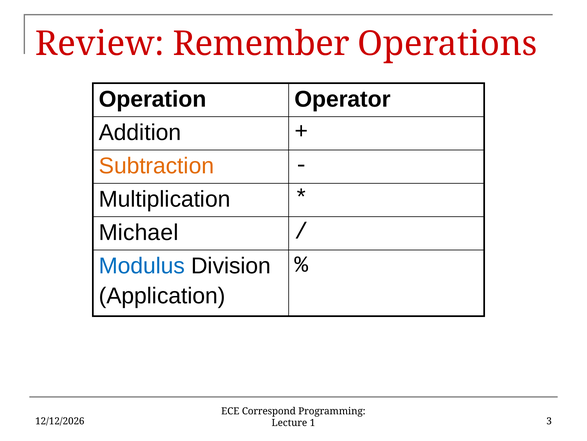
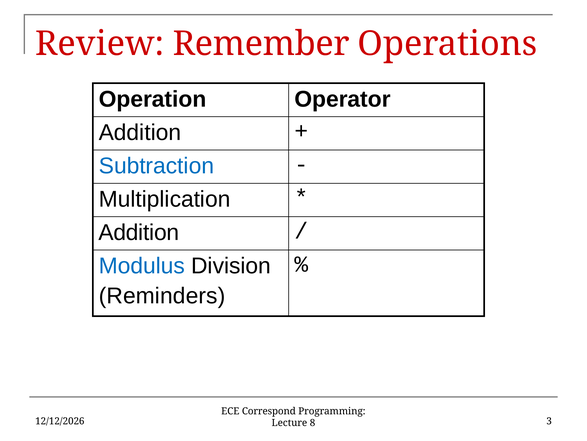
Subtraction colour: orange -> blue
Michael at (139, 232): Michael -> Addition
Application: Application -> Reminders
1: 1 -> 8
